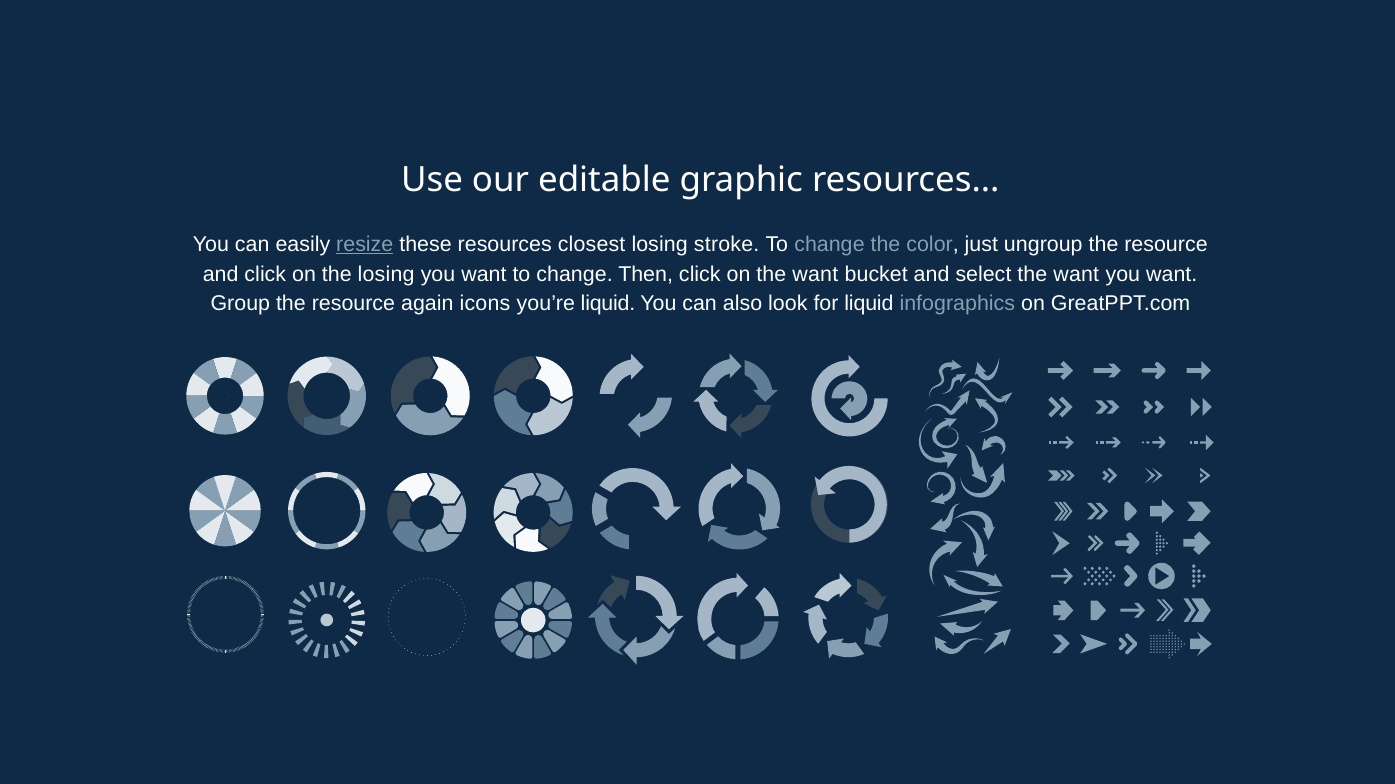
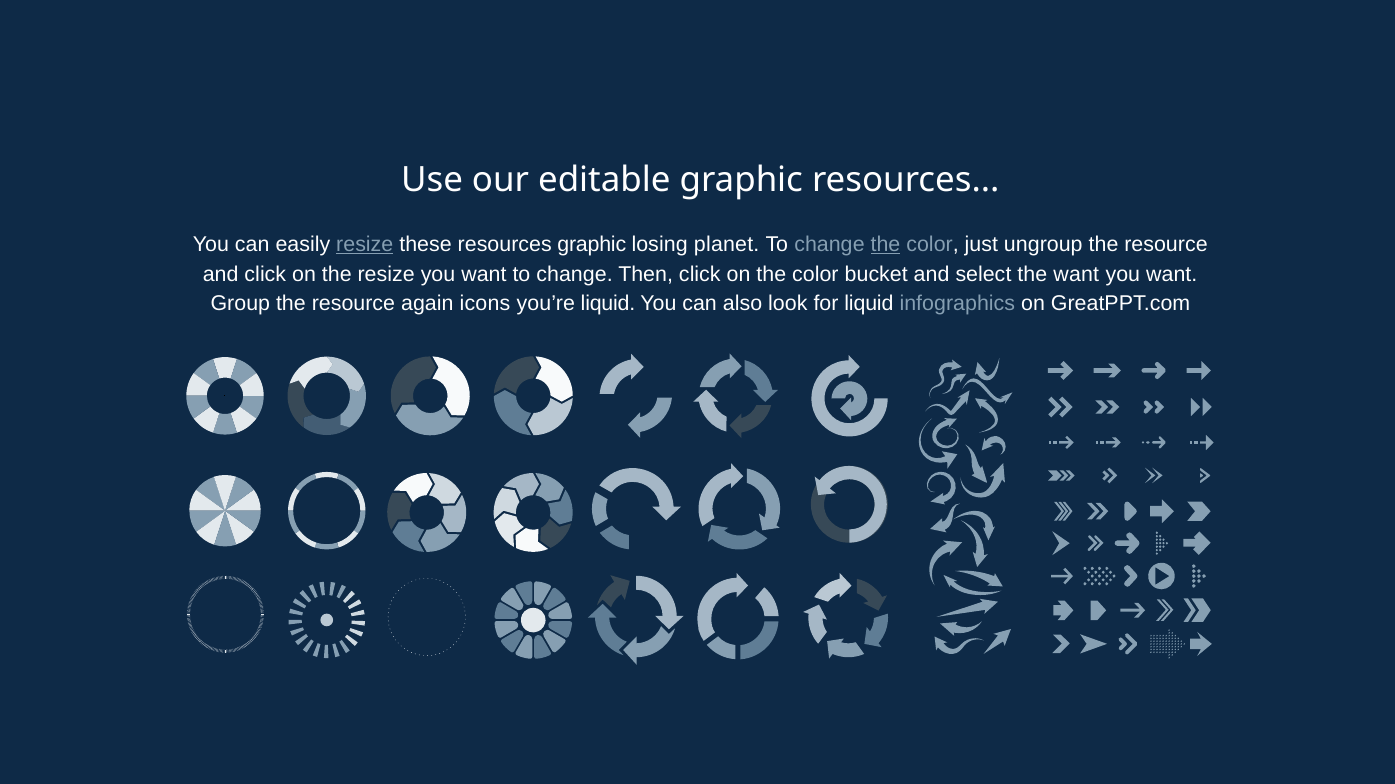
resources closest: closest -> graphic
stroke: stroke -> planet
the at (885, 245) underline: none -> present
the losing: losing -> resize
on the want: want -> color
